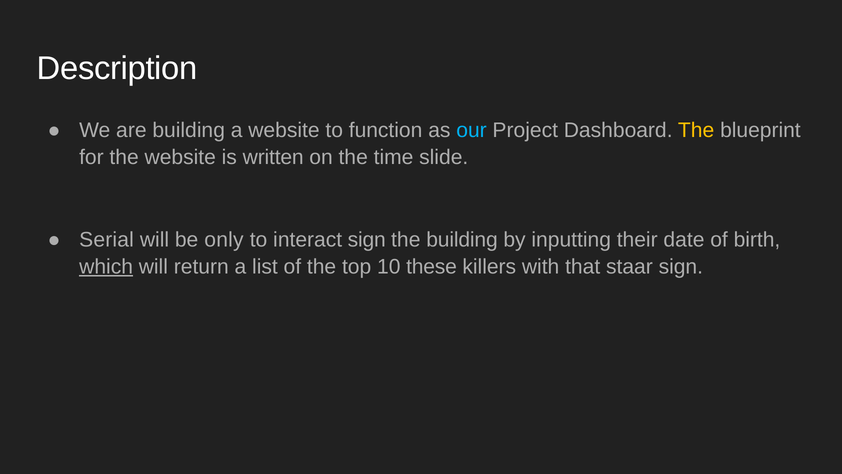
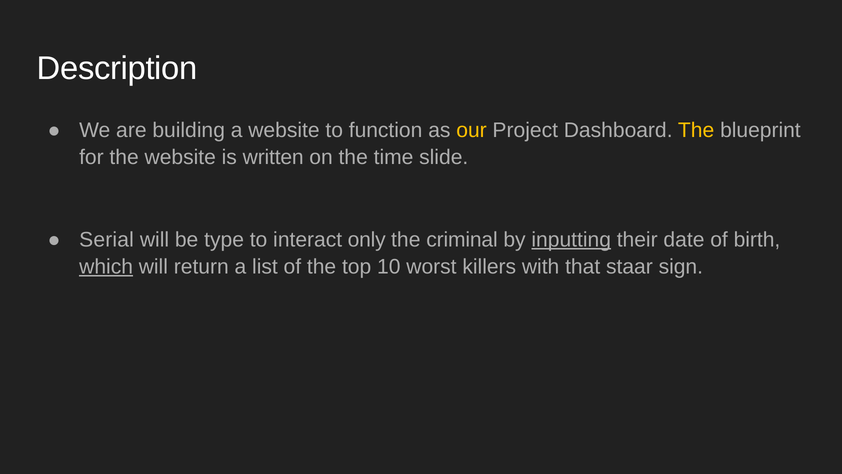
our colour: light blue -> yellow
only: only -> type
interact sign: sign -> only
the building: building -> criminal
inputting underline: none -> present
these: these -> worst
